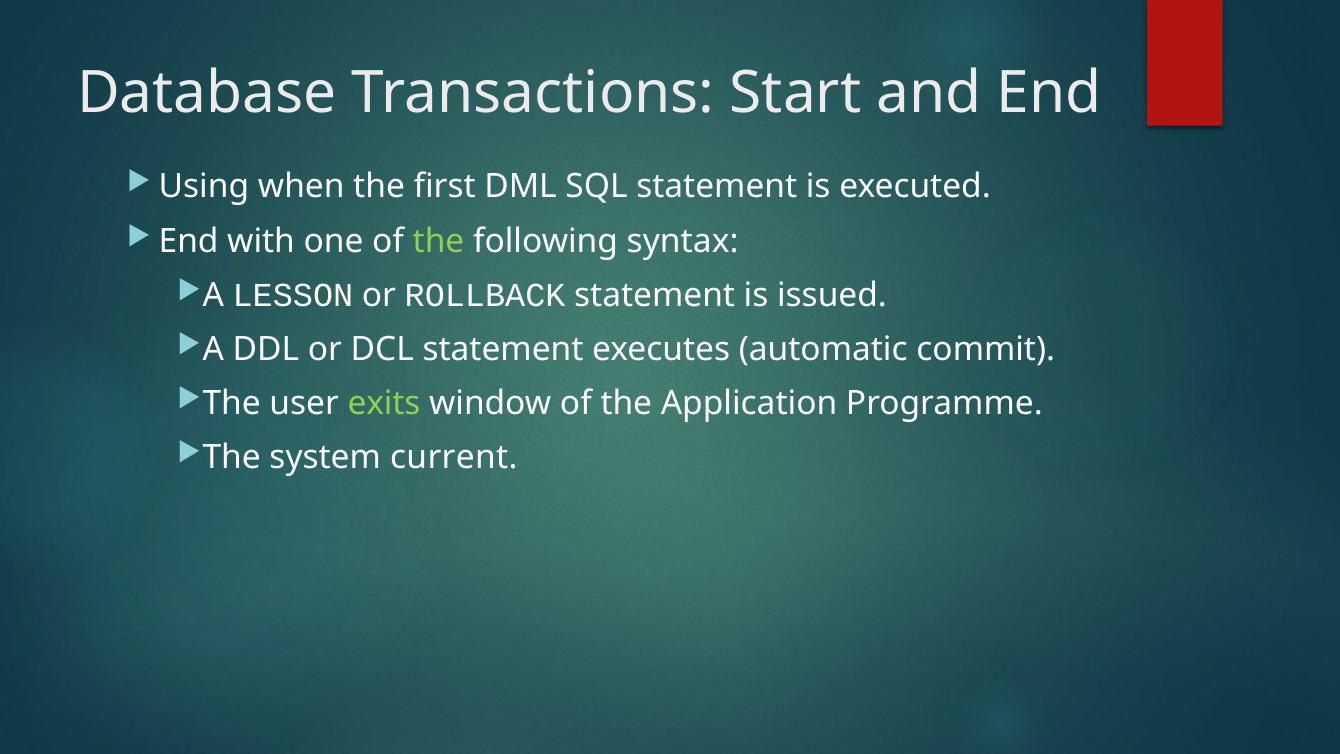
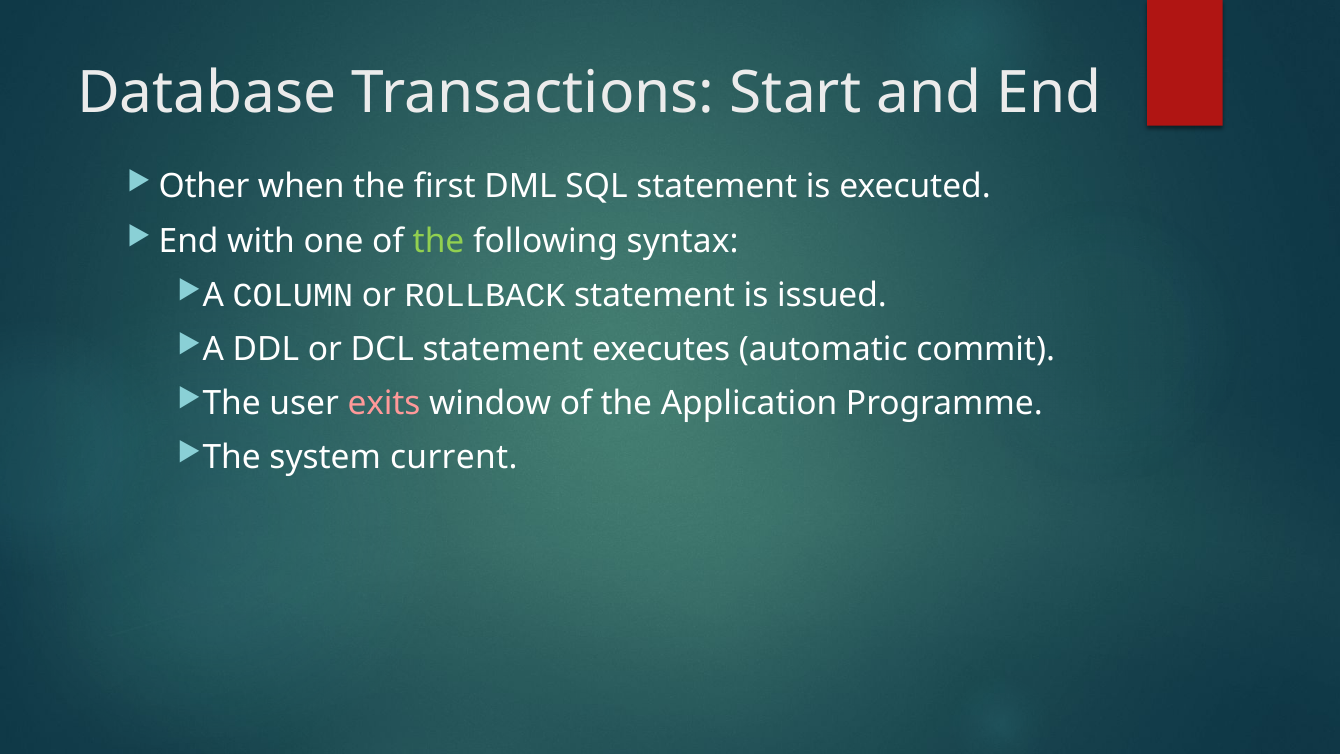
Using: Using -> Other
LESSON: LESSON -> COLUMN
exits colour: light green -> pink
